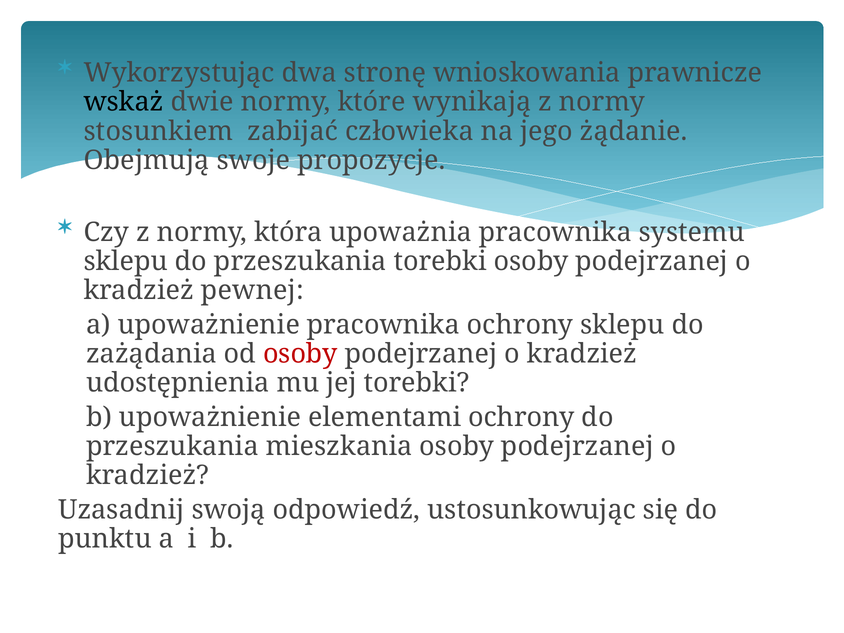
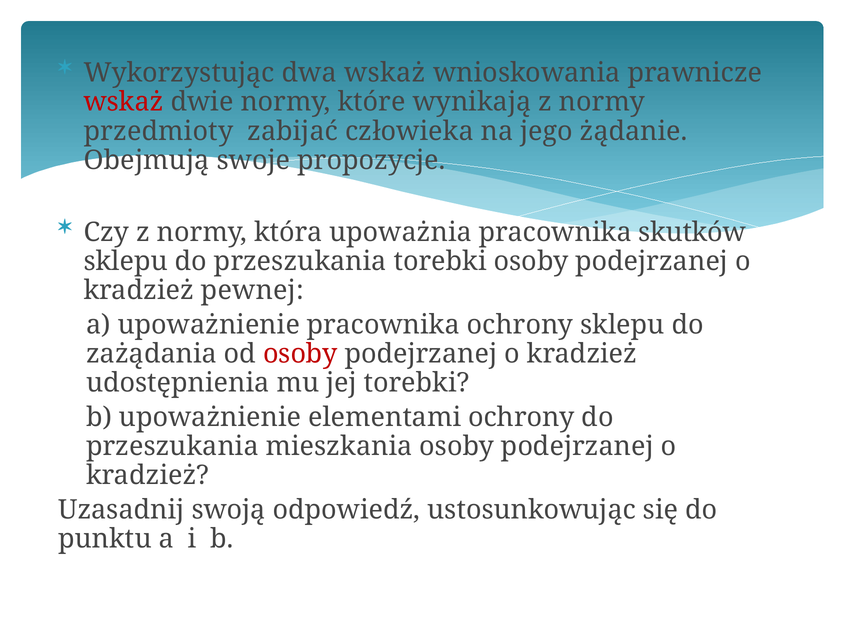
dwa stronę: stronę -> wskaż
wskaż at (124, 102) colour: black -> red
stosunkiem: stosunkiem -> przedmioty
systemu: systemu -> skutków
